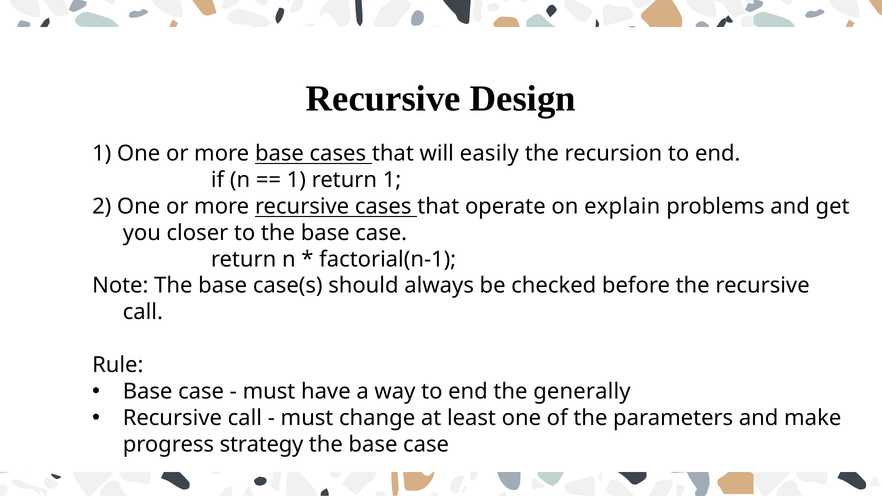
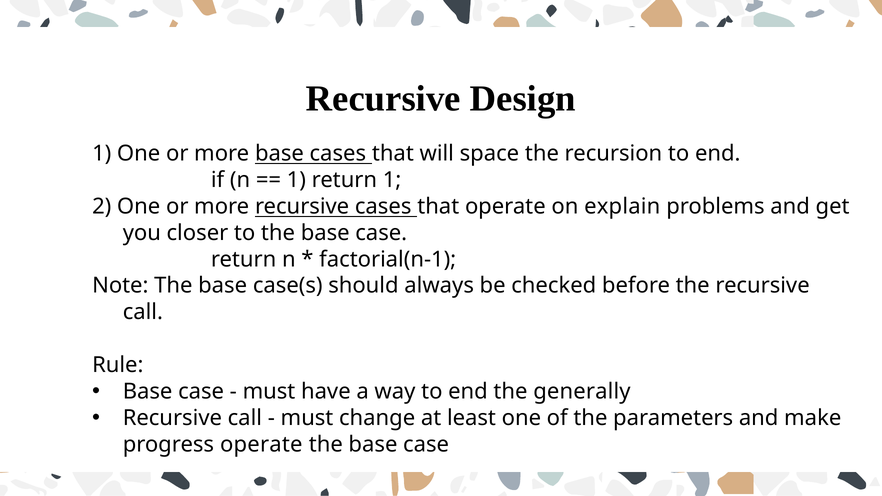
easily: easily -> space
progress strategy: strategy -> operate
